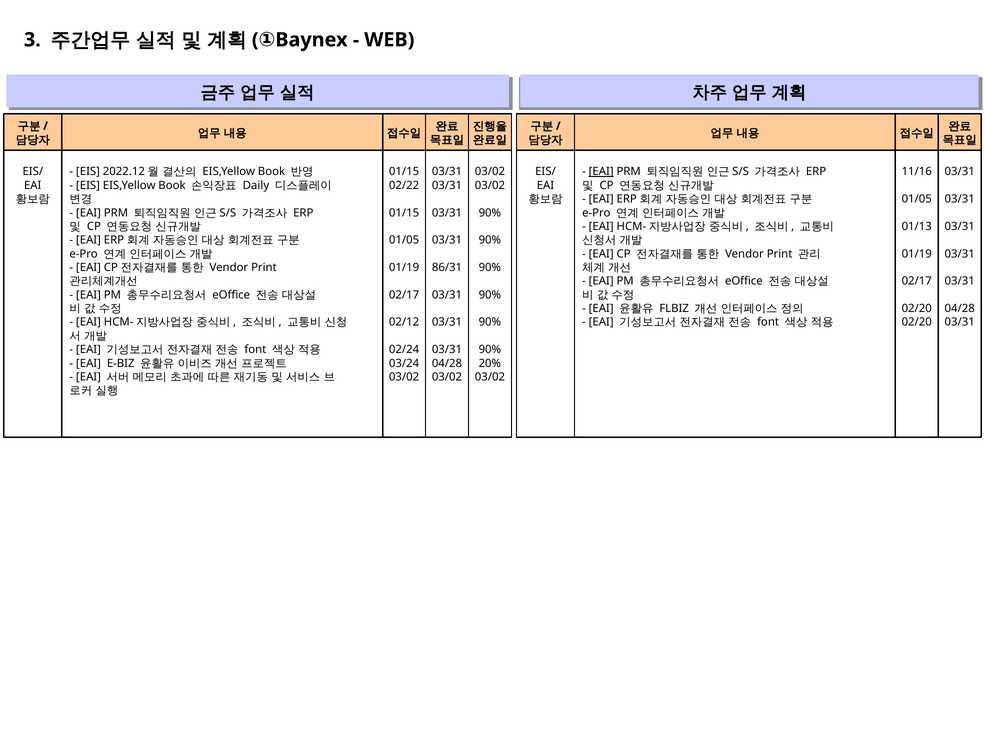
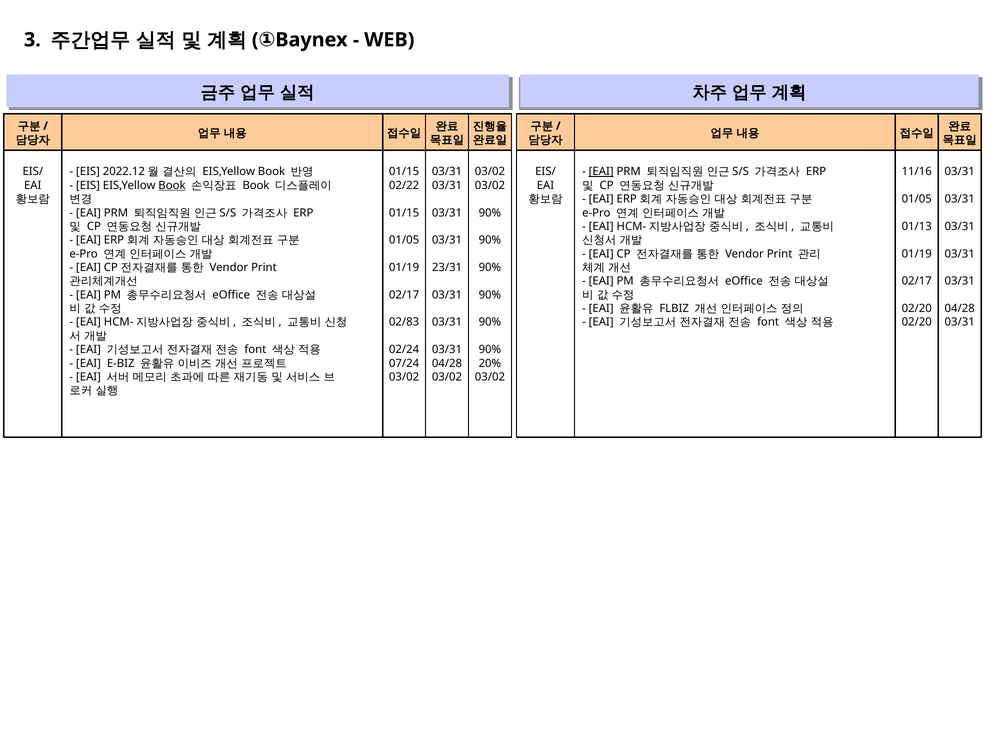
Book at (172, 185) underline: none -> present
Daily at (256, 185): Daily -> Book
86/31: 86/31 -> 23/31
02/12: 02/12 -> 02/83
03/24: 03/24 -> 07/24
